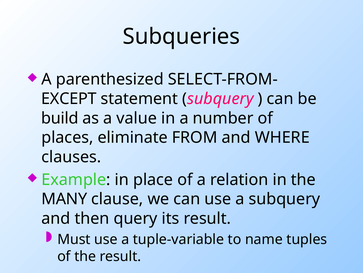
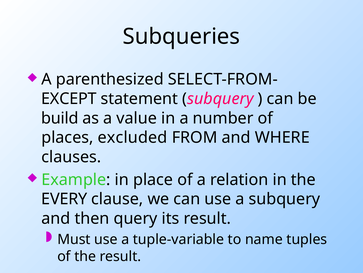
eliminate: eliminate -> excluded
MANY: MANY -> EVERY
